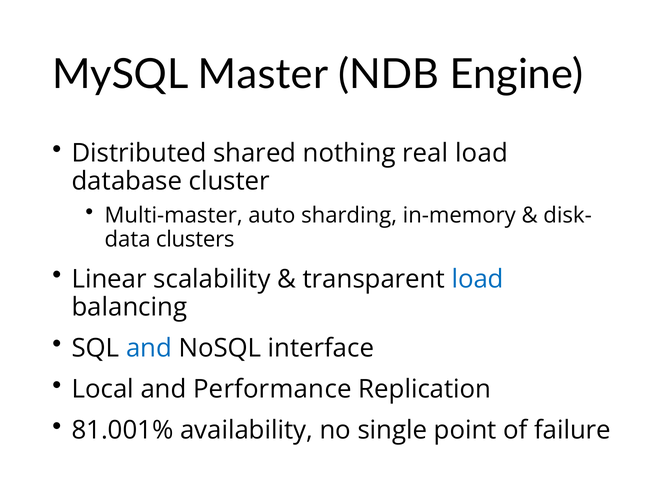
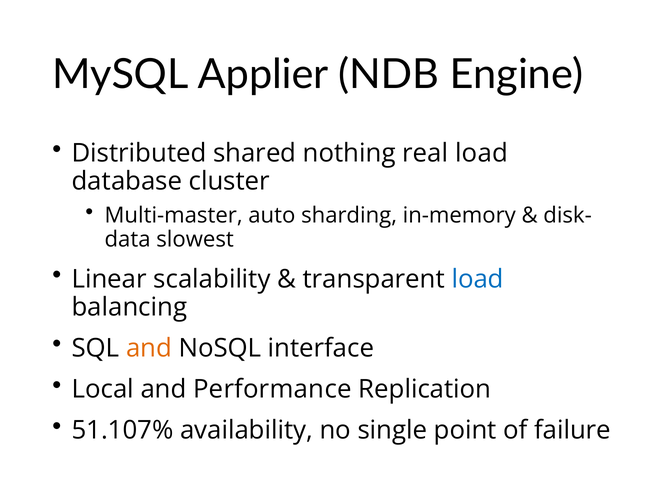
Master: Master -> Applier
clusters: clusters -> slowest
and at (149, 348) colour: blue -> orange
81.001%: 81.001% -> 51.107%
